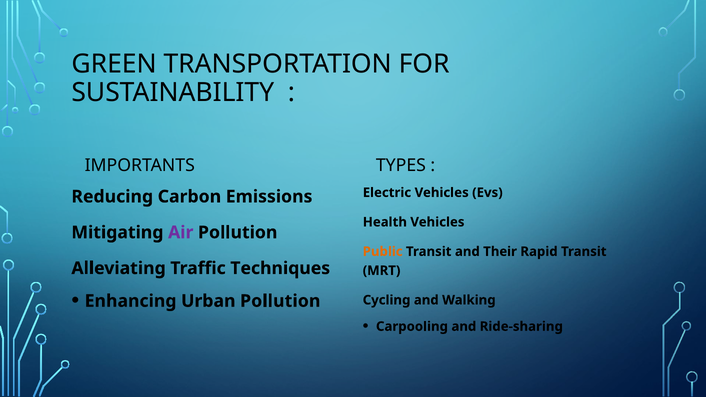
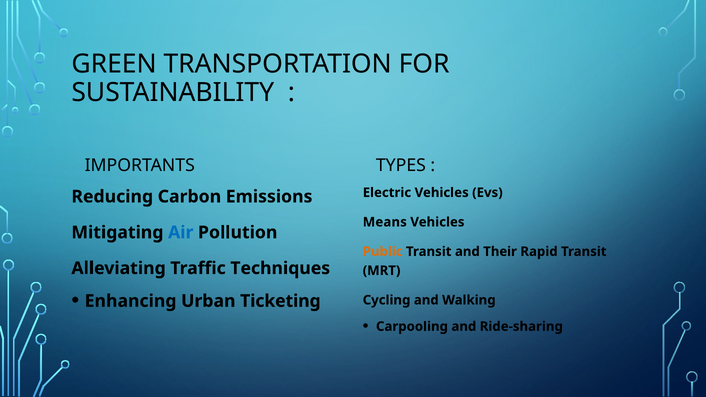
Health: Health -> Means
Air colour: purple -> blue
Urban Pollution: Pollution -> Ticketing
